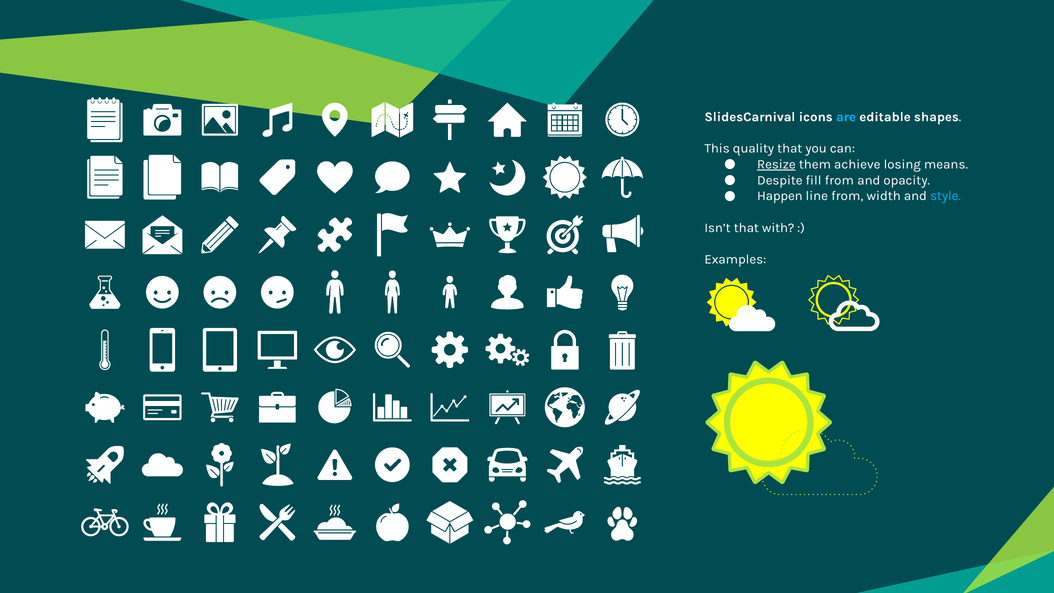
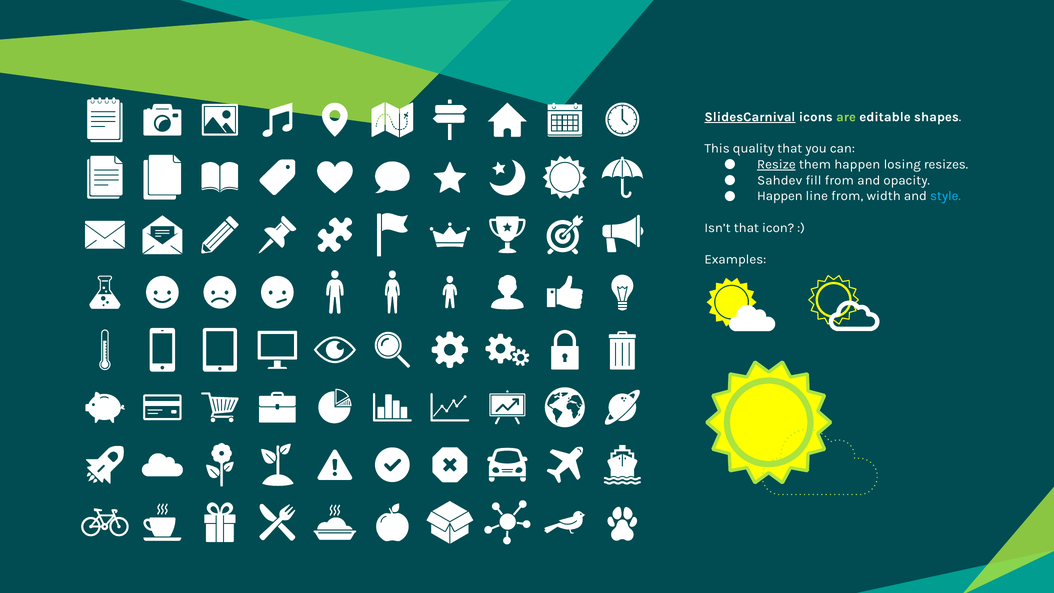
SlidesCarnival underline: none -> present
are colour: light blue -> light green
them achieve: achieve -> happen
means: means -> resizes
Despite: Despite -> Sahdev
with: with -> icon
